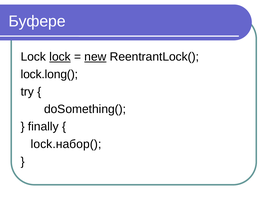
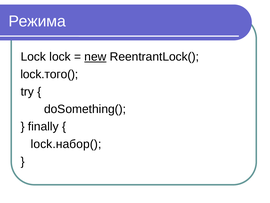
Буфере: Буфере -> Режима
lock at (60, 57) underline: present -> none
lock.long(: lock.long( -> lock.того(
